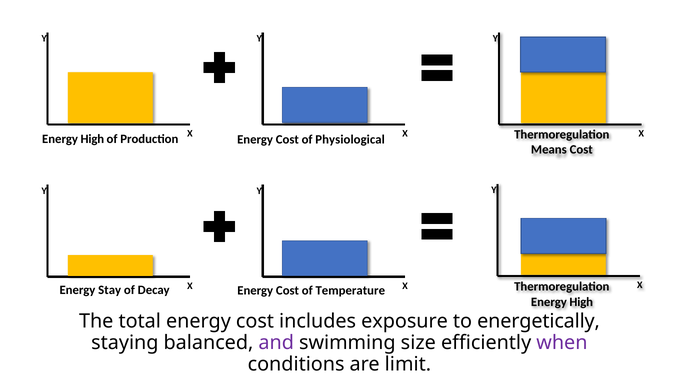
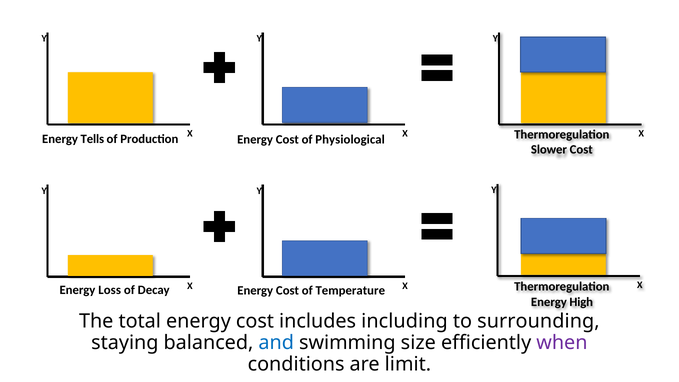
High at (92, 139): High -> Tells
Means: Means -> Slower
Stay: Stay -> Loss
exposure: exposure -> including
energetically: energetically -> surrounding
and colour: purple -> blue
